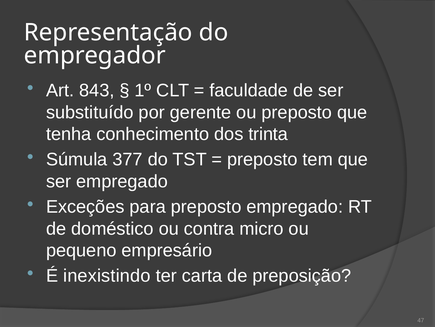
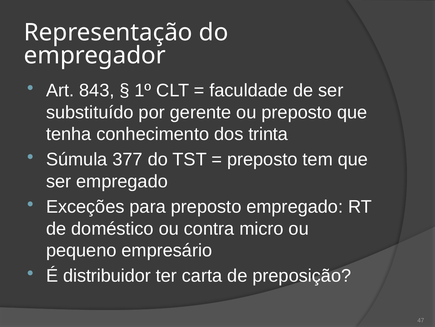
inexistindo: inexistindo -> distribuidor
